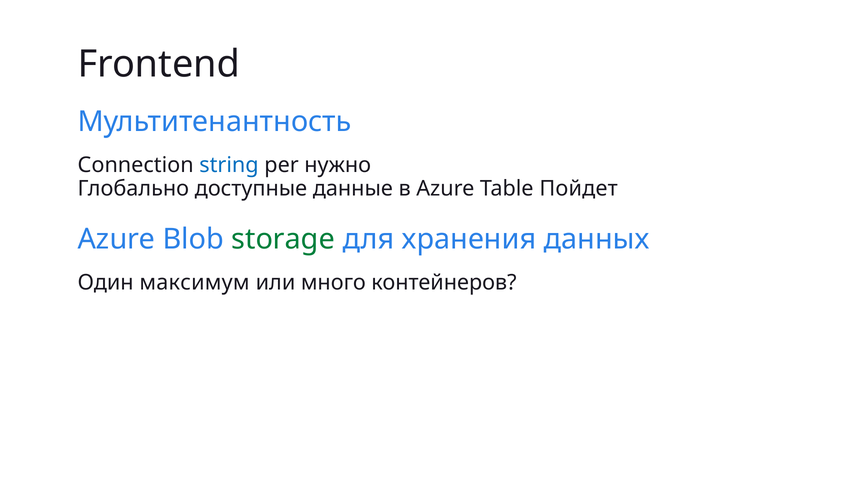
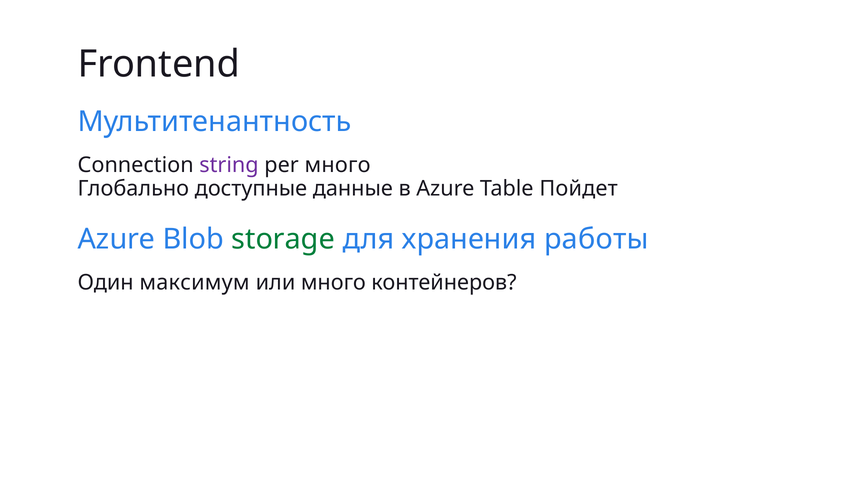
string colour: blue -> purple
per нужно: нужно -> много
данных: данных -> работы
